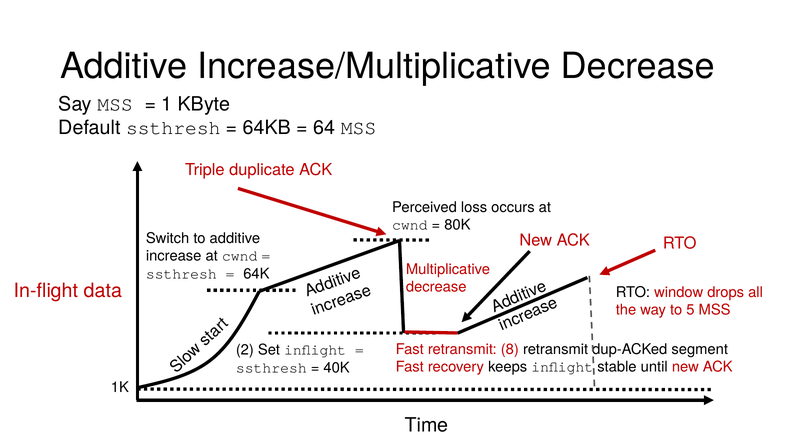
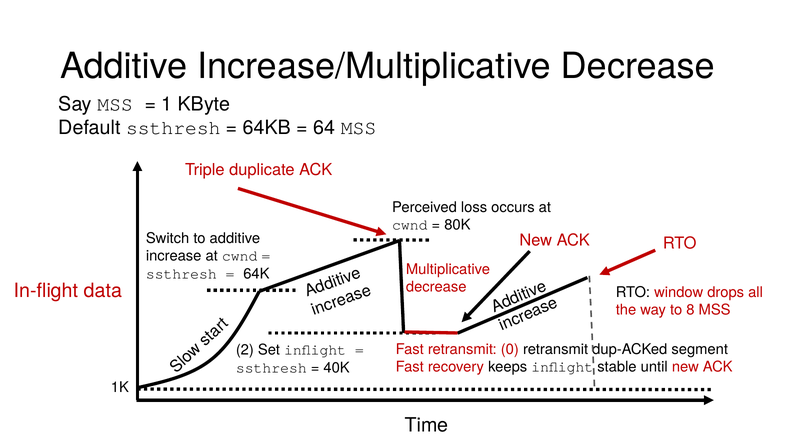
5: 5 -> 8
8: 8 -> 0
